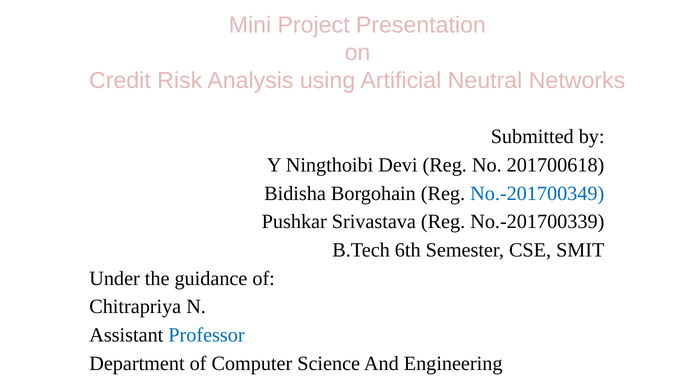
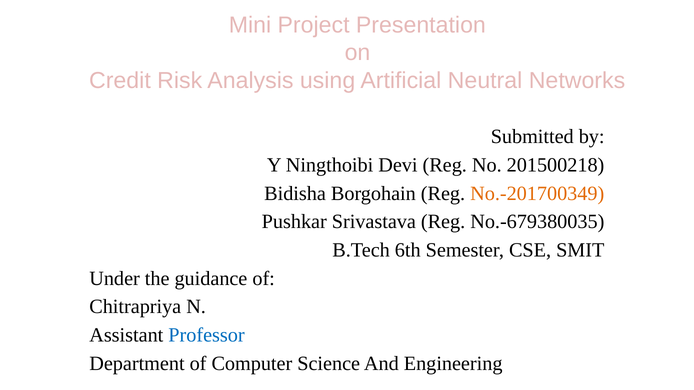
201700618: 201700618 -> 201500218
No.-201700349 colour: blue -> orange
No.-201700339: No.-201700339 -> No.-679380035
